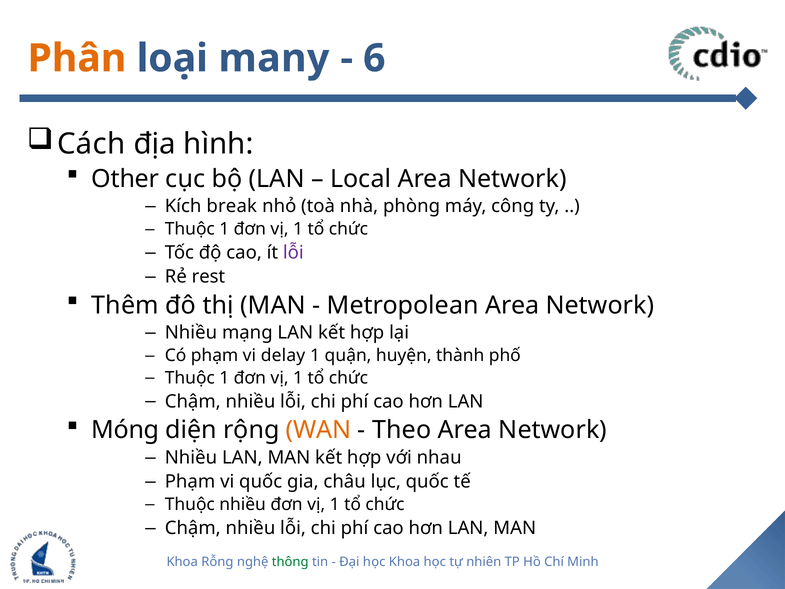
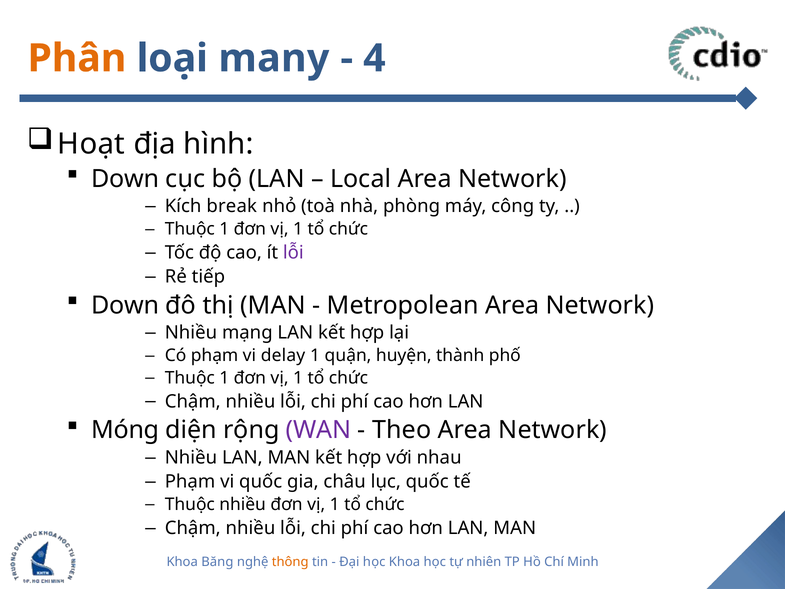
6: 6 -> 4
Cách: Cách -> Hoạt
Other at (125, 179): Other -> Down
rest: rest -> tiếp
Thêm at (125, 305): Thêm -> Down
WAN colour: orange -> purple
Rỗng: Rỗng -> Băng
thông colour: green -> orange
